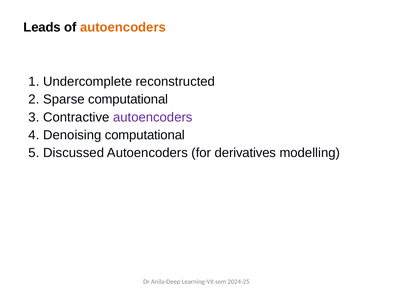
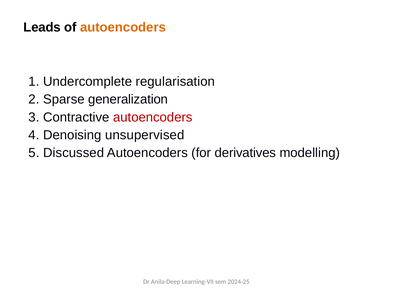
reconstructed: reconstructed -> regularisation
Sparse computational: computational -> generalization
autoencoders at (153, 117) colour: purple -> red
Denoising computational: computational -> unsupervised
